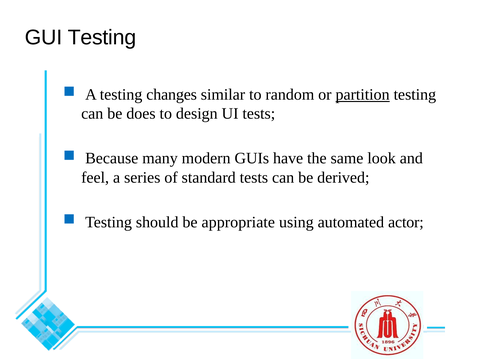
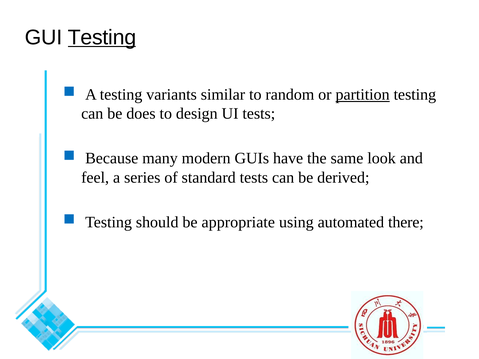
Testing at (102, 37) underline: none -> present
changes: changes -> variants
actor: actor -> there
